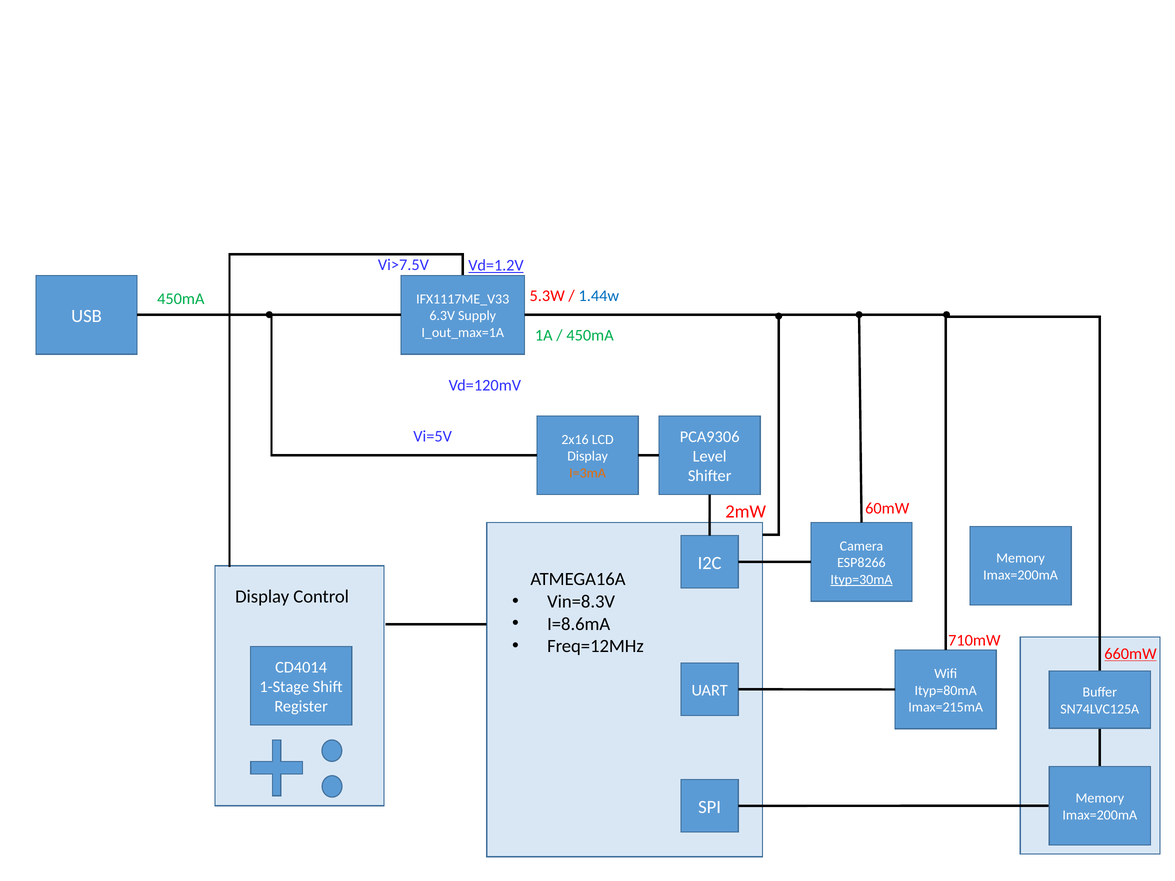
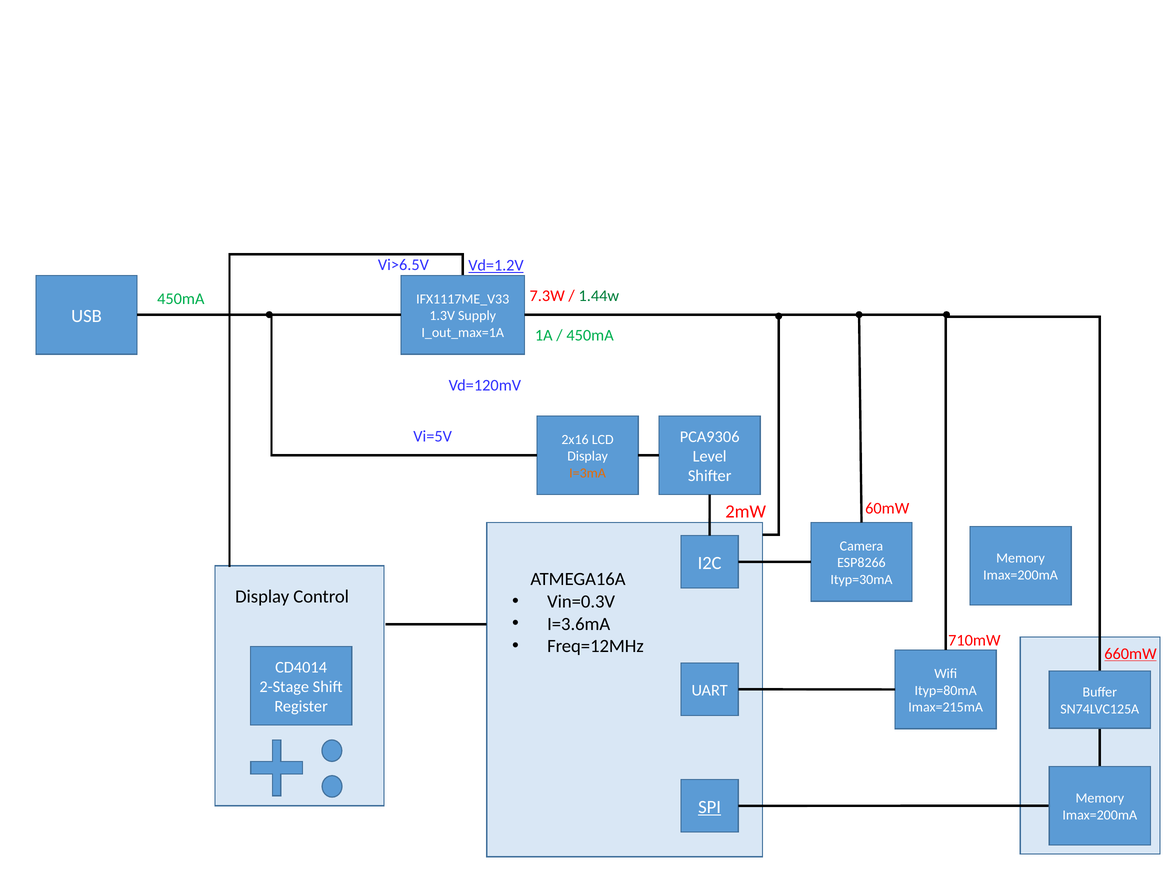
Vi>7.5V: Vi>7.5V -> Vi>6.5V
5.3W: 5.3W -> 7.3W
1.44w colour: blue -> green
6.3V: 6.3V -> 1.3V
Ityp=30mA underline: present -> none
Vin=8.3V: Vin=8.3V -> Vin=0.3V
I=8.6mA: I=8.6mA -> I=3.6mA
1-Stage: 1-Stage -> 2-Stage
SPI underline: none -> present
